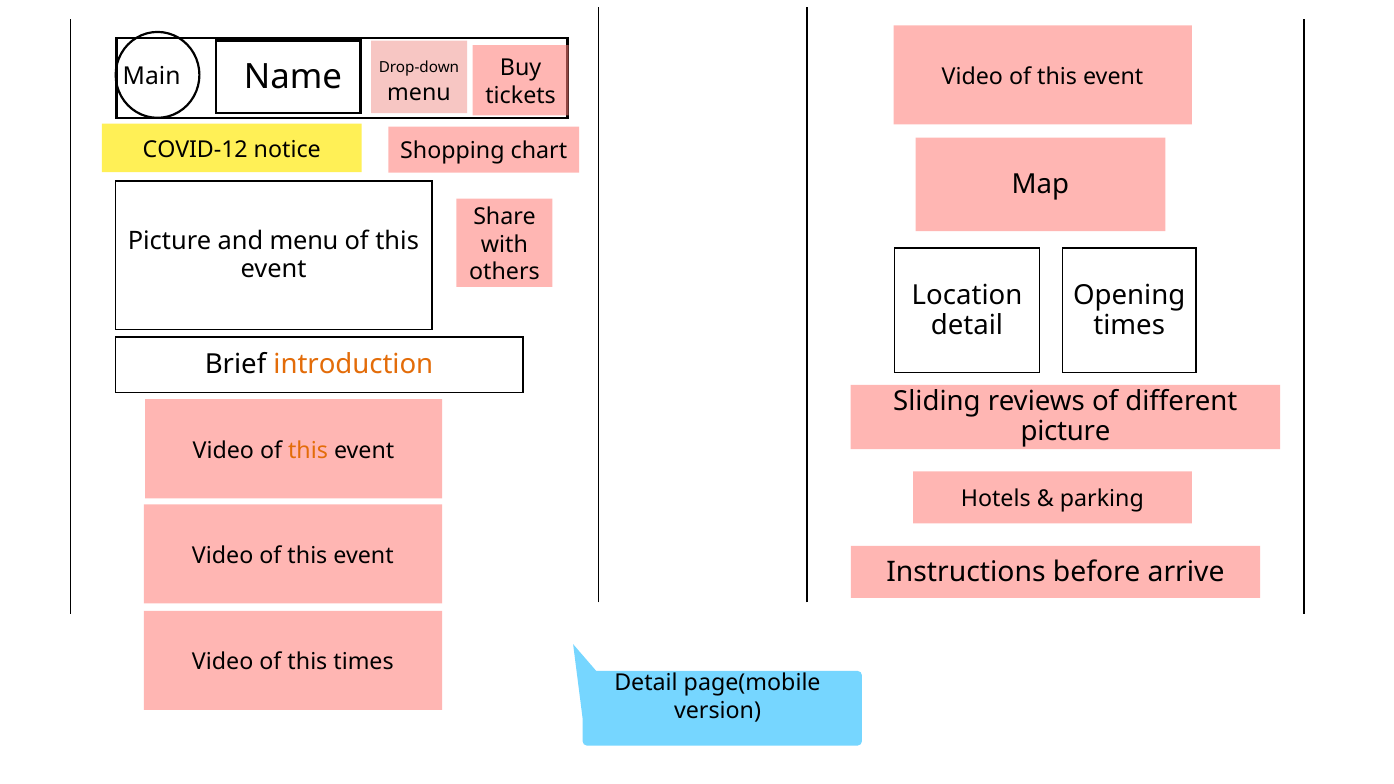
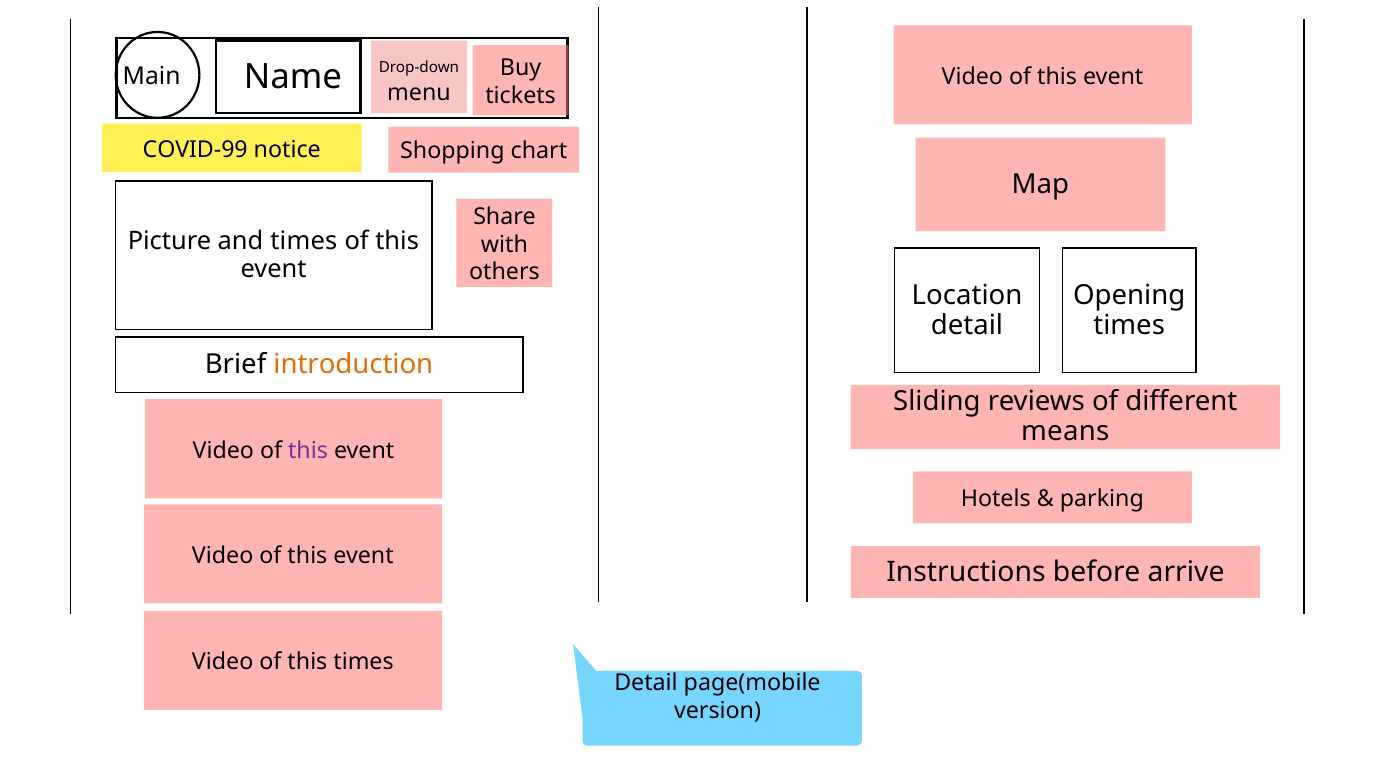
COVID-12: COVID-12 -> COVID-99
and menu: menu -> times
picture at (1066, 432): picture -> means
this at (308, 451) colour: orange -> purple
